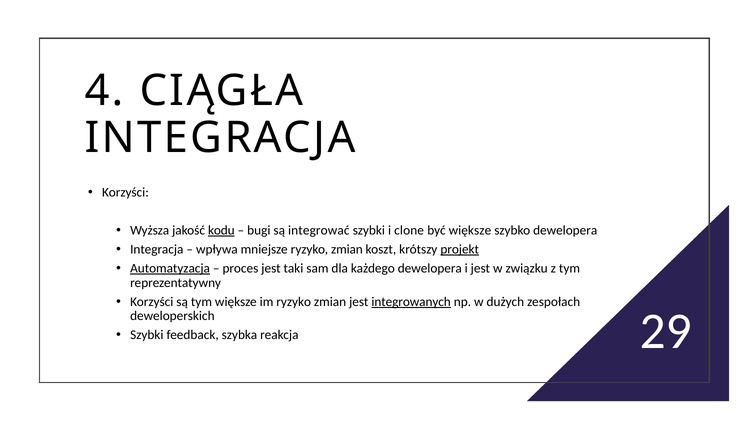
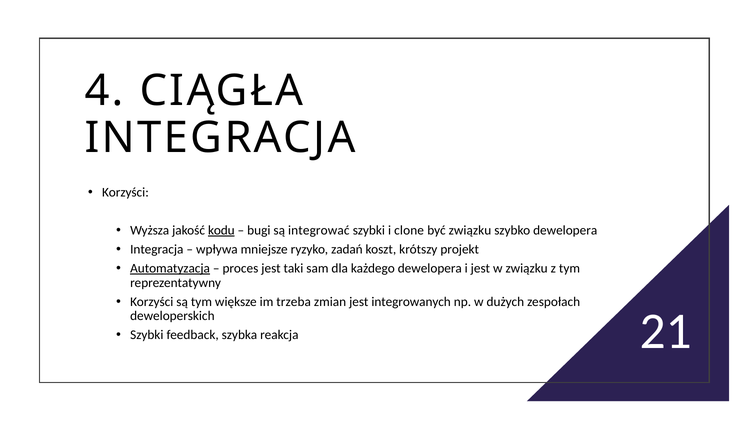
być większe: większe -> związku
mniejsze ryzyko zmian: zmian -> zadań
projekt underline: present -> none
im ryzyko: ryzyko -> trzeba
integrowanych underline: present -> none
29: 29 -> 21
